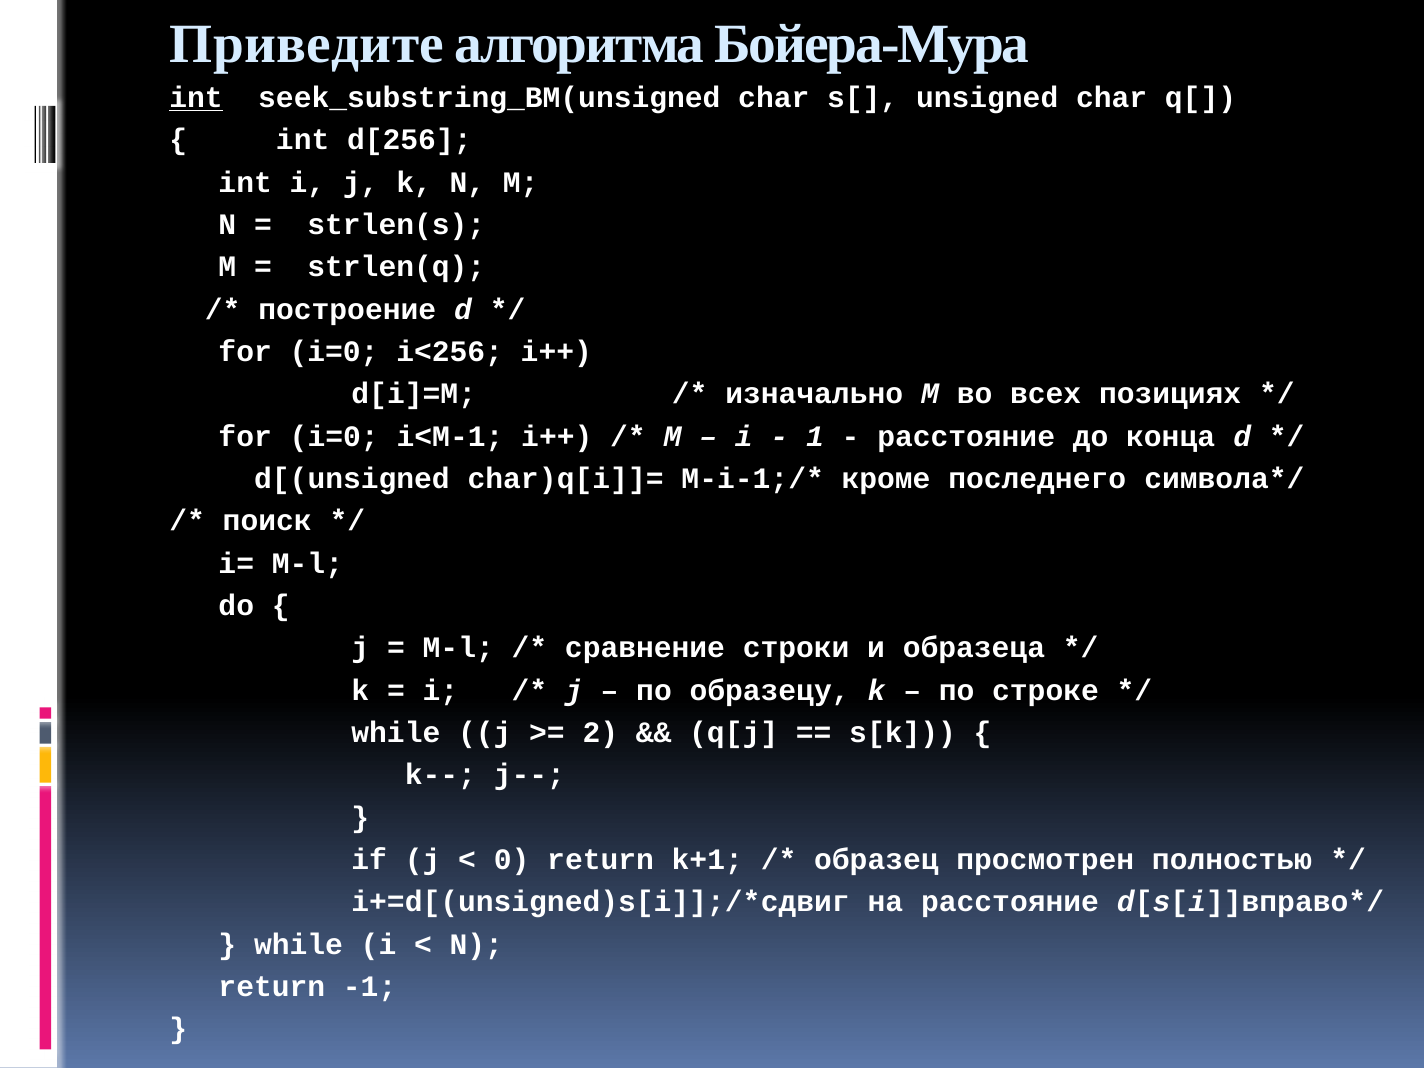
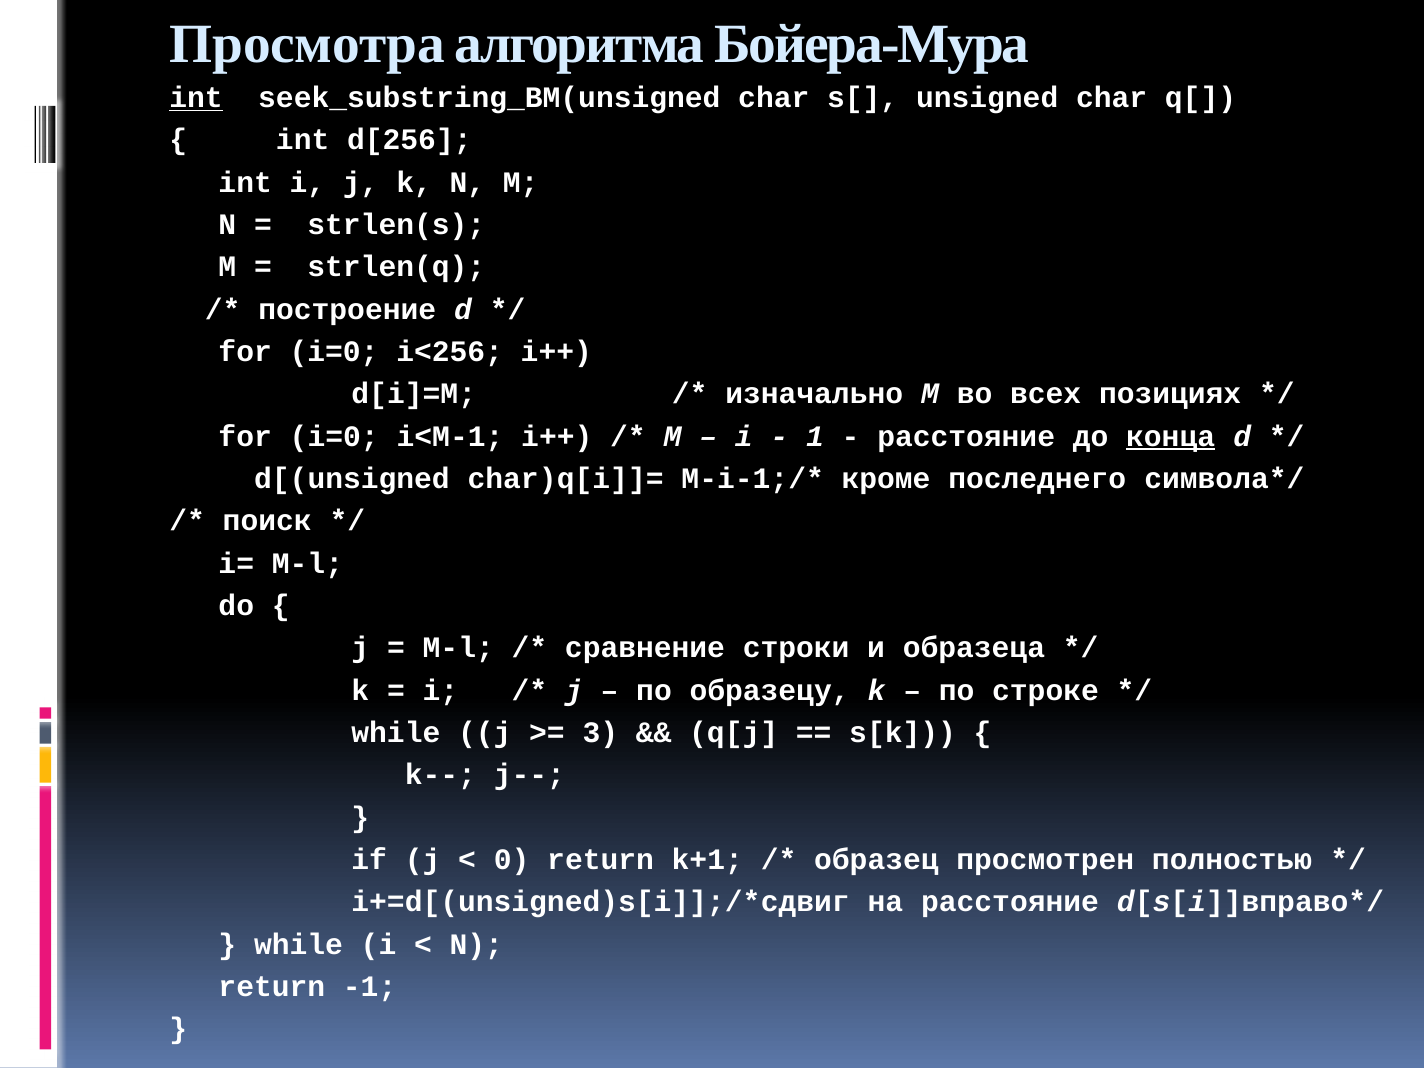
Приведите: Приведите -> Просмотра
конца underline: none -> present
2: 2 -> 3
